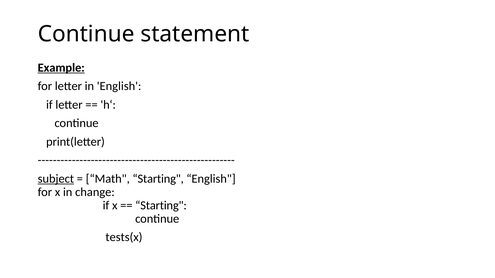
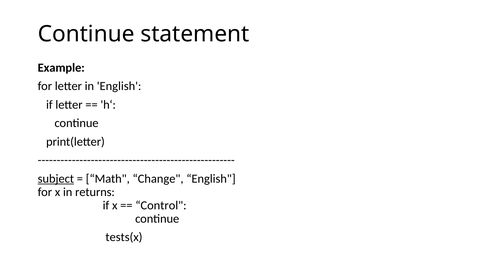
Example underline: present -> none
Math Starting: Starting -> Change
change: change -> returns
Starting at (161, 206): Starting -> Control
